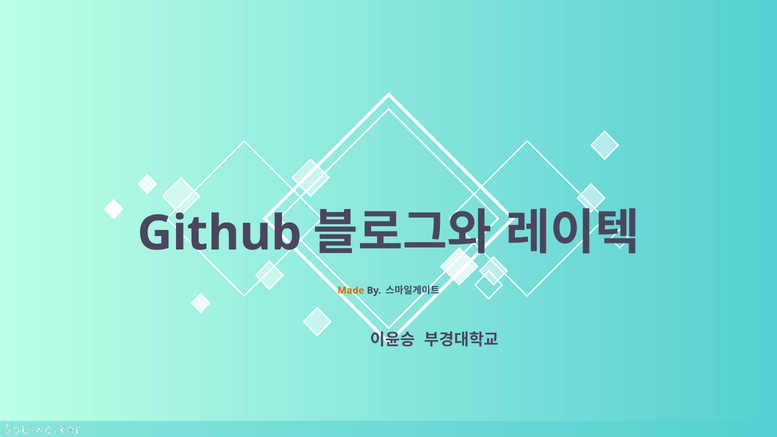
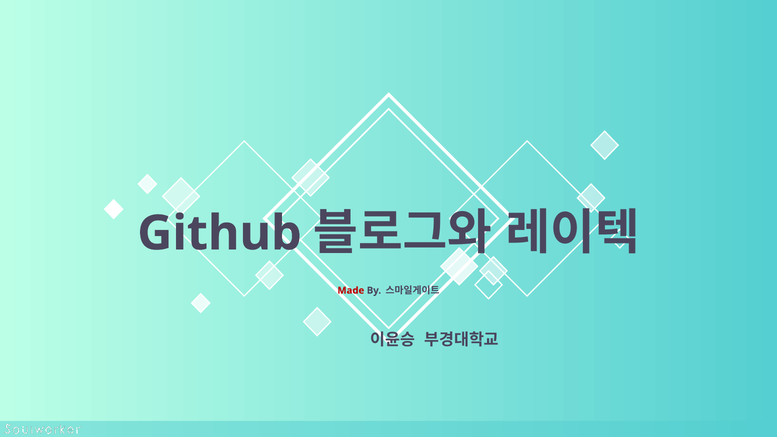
Made colour: orange -> red
